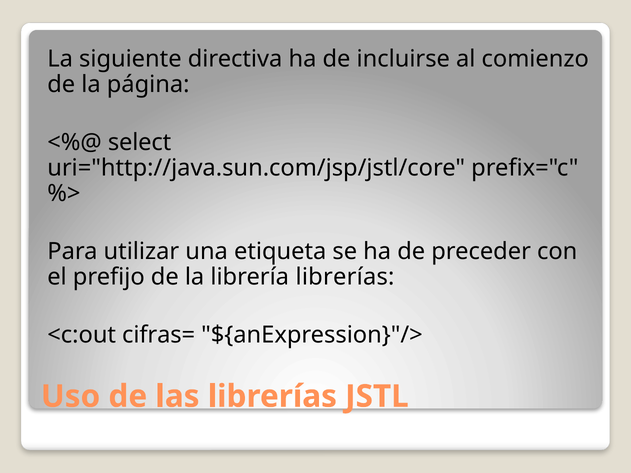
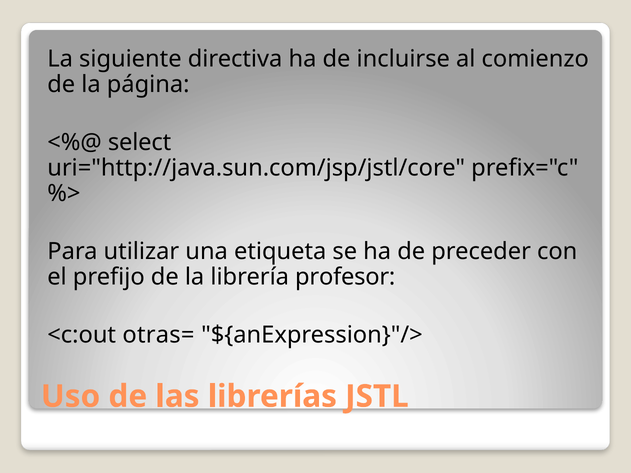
librería librerías: librerías -> profesor
cifras=: cifras= -> otras=
